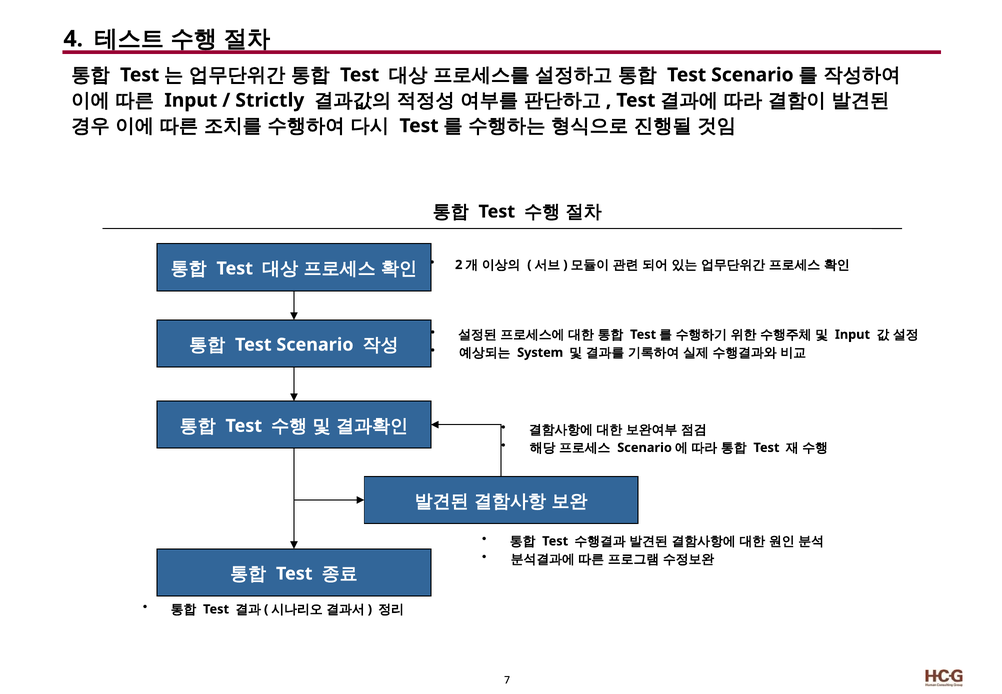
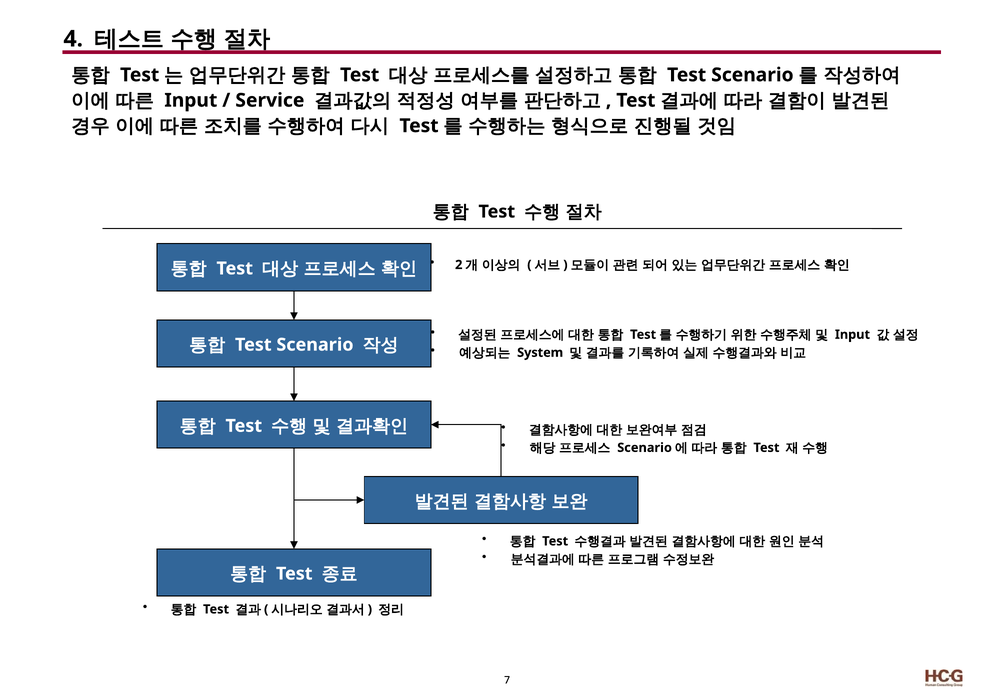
Strictly: Strictly -> Service
